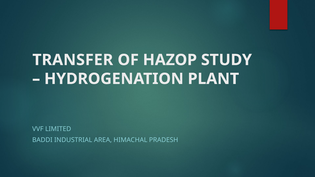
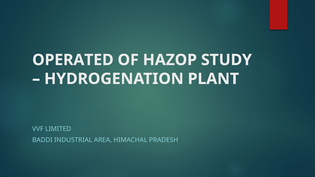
TRANSFER: TRANSFER -> OPERATED
